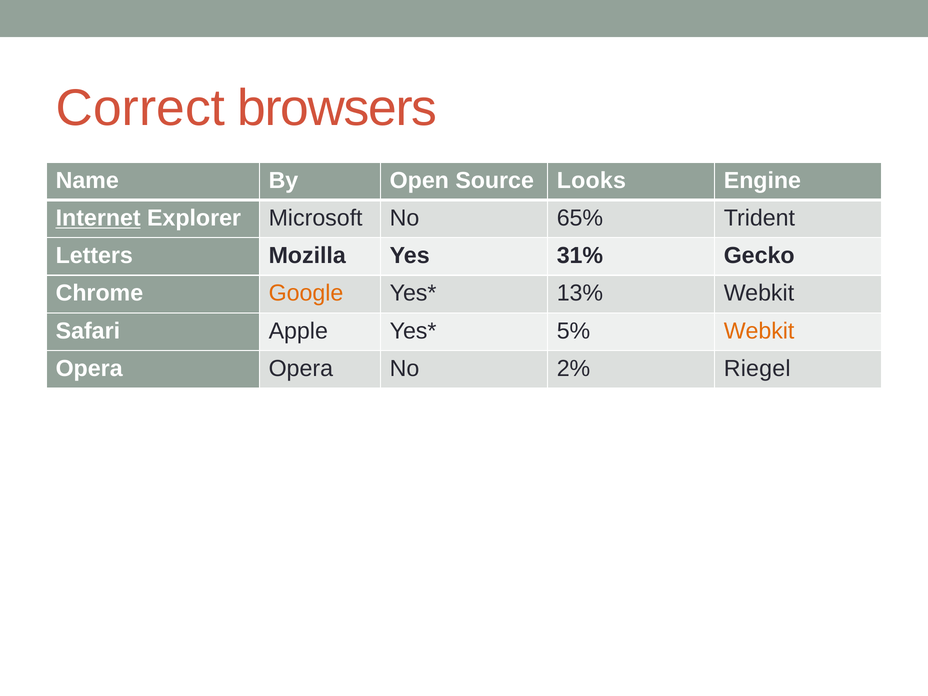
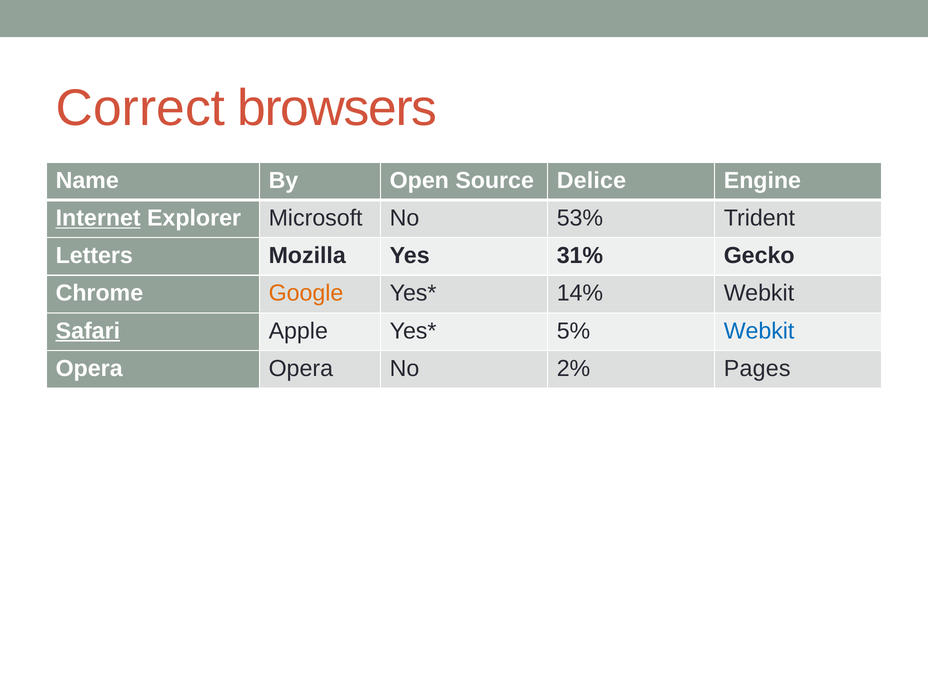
Looks: Looks -> Delice
65%: 65% -> 53%
13%: 13% -> 14%
Safari underline: none -> present
Webkit at (759, 331) colour: orange -> blue
Riegel: Riegel -> Pages
